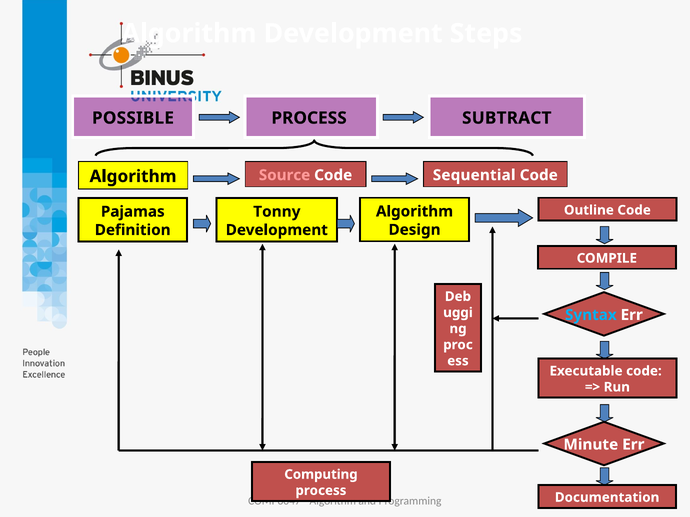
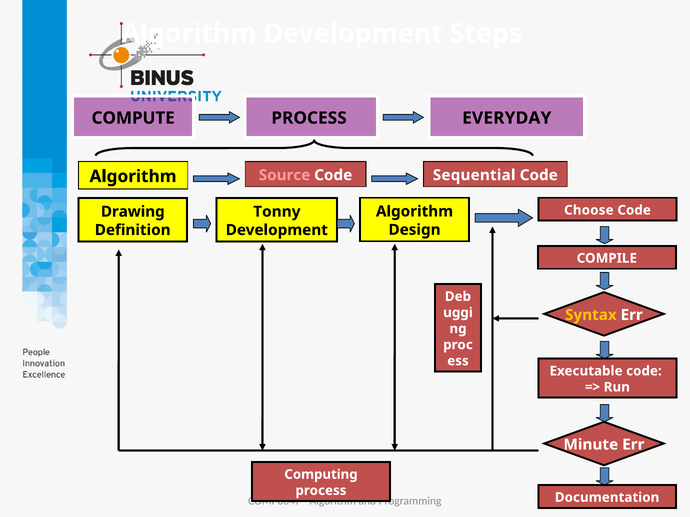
POSSIBLE: POSSIBLE -> COMPUTE
SUBTRACT: SUBTRACT -> EVERYDAY
Outline: Outline -> Choose
Pajamas: Pajamas -> Drawing
Syntax colour: light blue -> yellow
